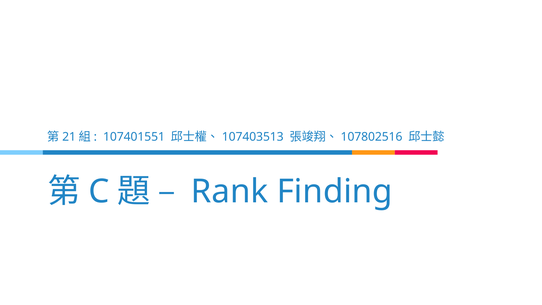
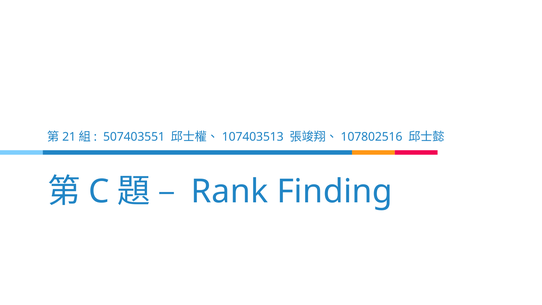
107401551: 107401551 -> 507403551
